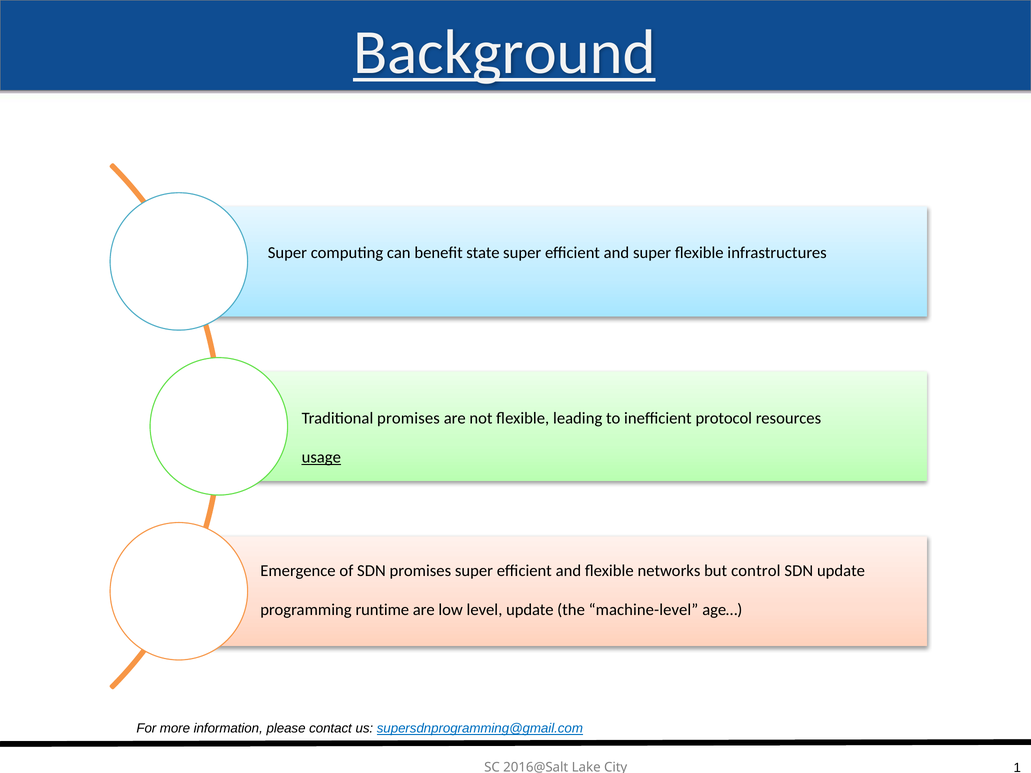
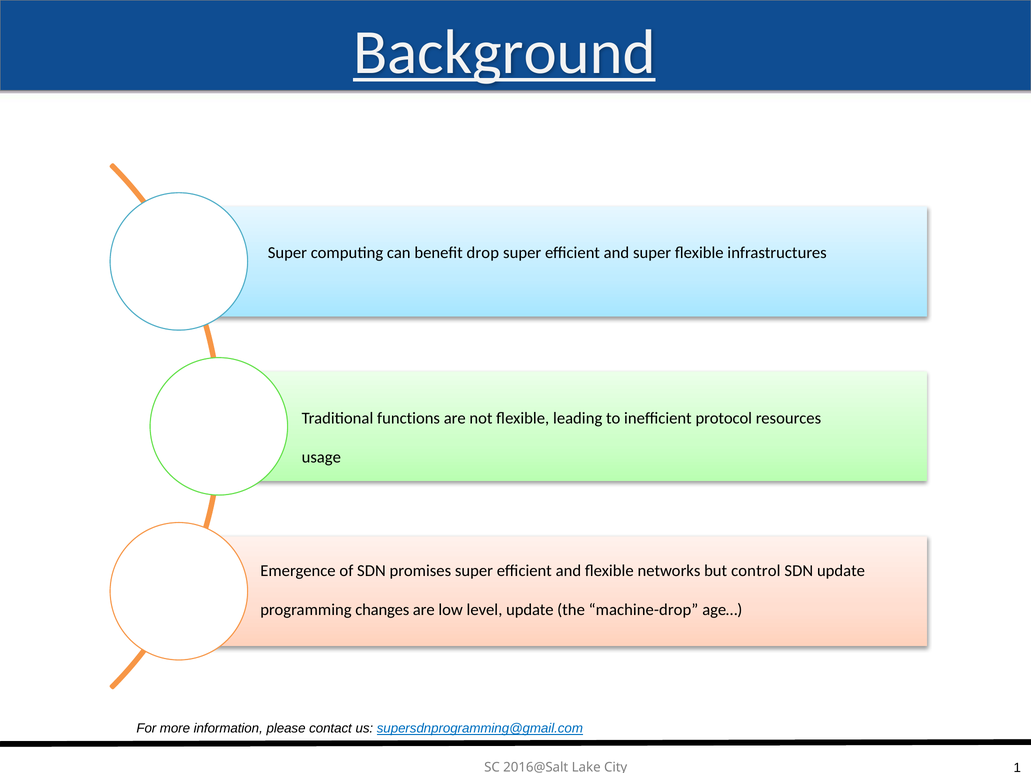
state: state -> drop
Traditional promises: promises -> functions
usage underline: present -> none
runtime: runtime -> changes
machine-level: machine-level -> machine-drop
